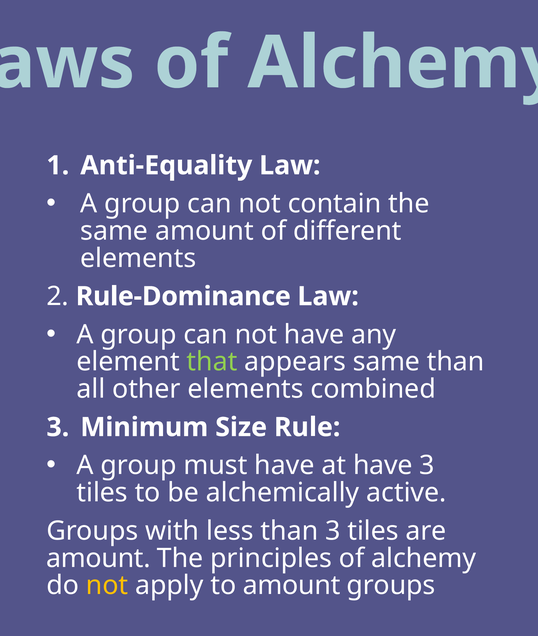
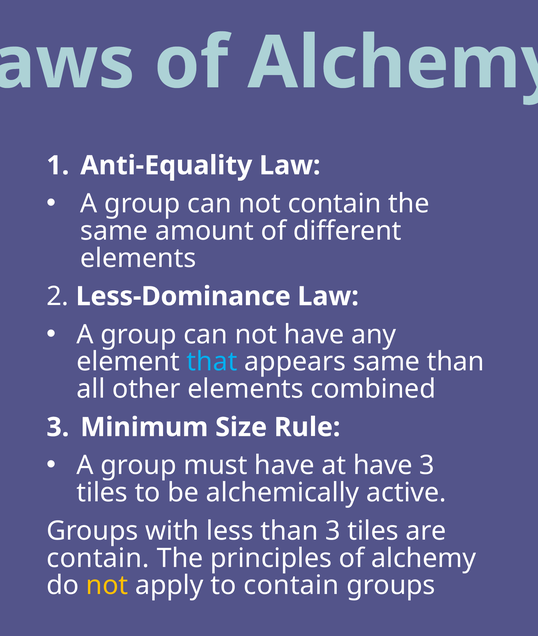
Rule-Dominance: Rule-Dominance -> Less-Dominance
that colour: light green -> light blue
amount at (98, 558): amount -> contain
to amount: amount -> contain
